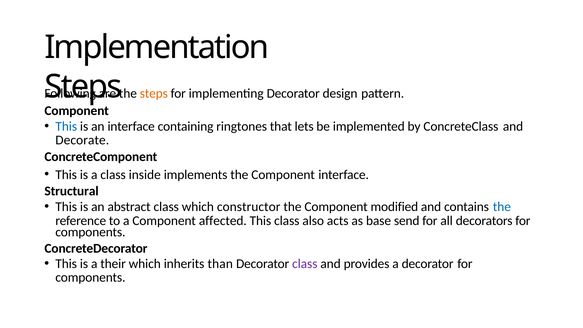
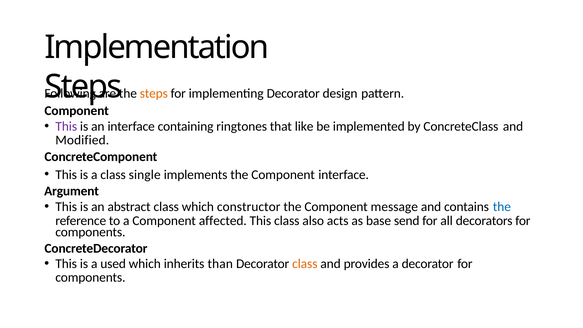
This at (66, 126) colour: blue -> purple
lets: lets -> like
Decorate: Decorate -> Modified
inside: inside -> single
Structural: Structural -> Argument
modified: modified -> message
their: their -> used
class at (305, 264) colour: purple -> orange
